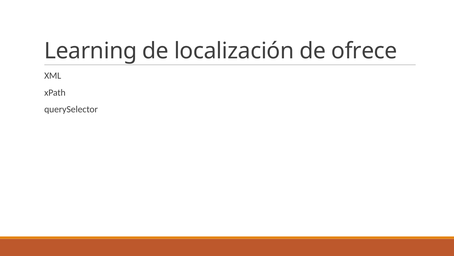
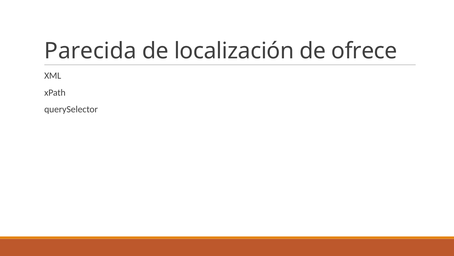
Learning: Learning -> Parecida
